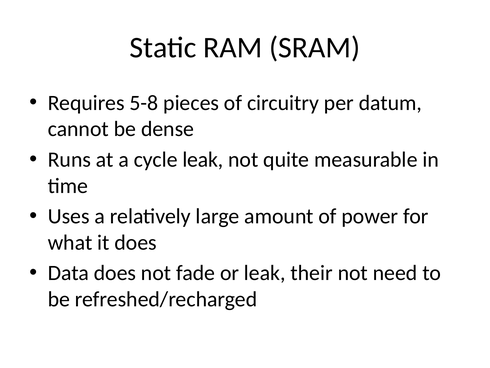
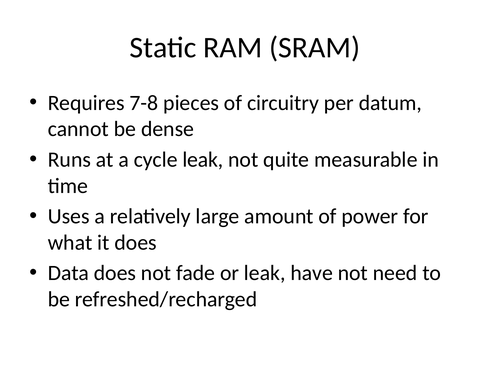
5-8: 5-8 -> 7-8
their: their -> have
